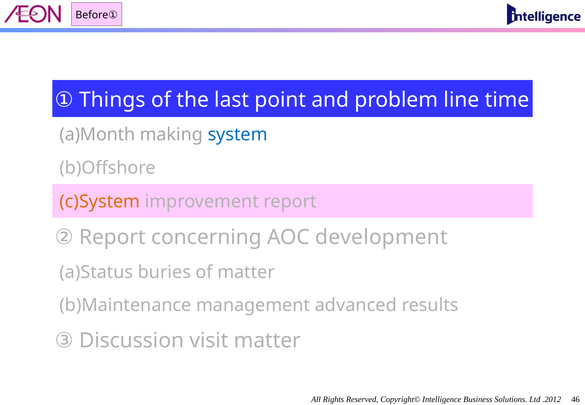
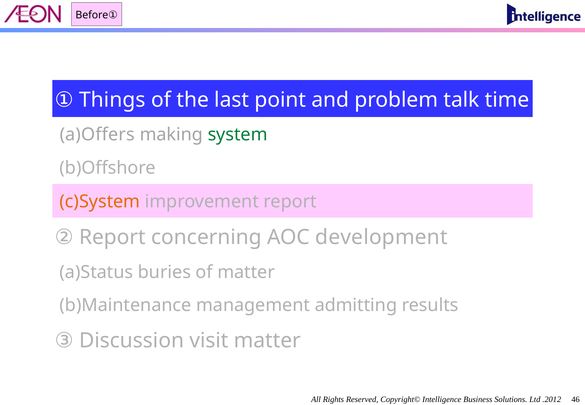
line: line -> talk
a)Month: a)Month -> a)Offers
system colour: blue -> green
advanced: advanced -> admitting
